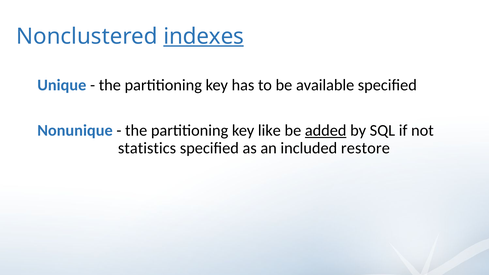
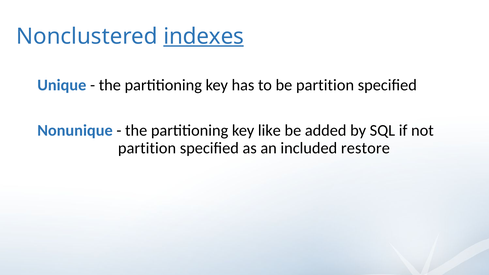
be available: available -> partition
added underline: present -> none
statistics at (147, 148): statistics -> partition
